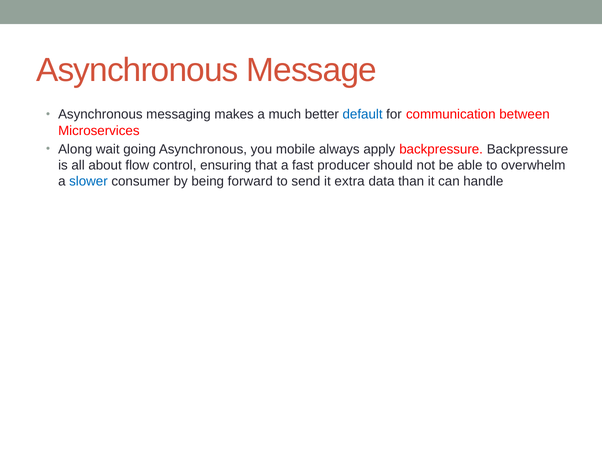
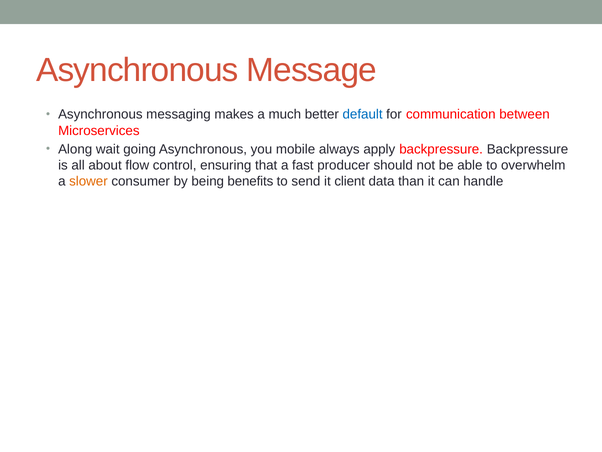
slower colour: blue -> orange
forward: forward -> benefits
extra: extra -> client
